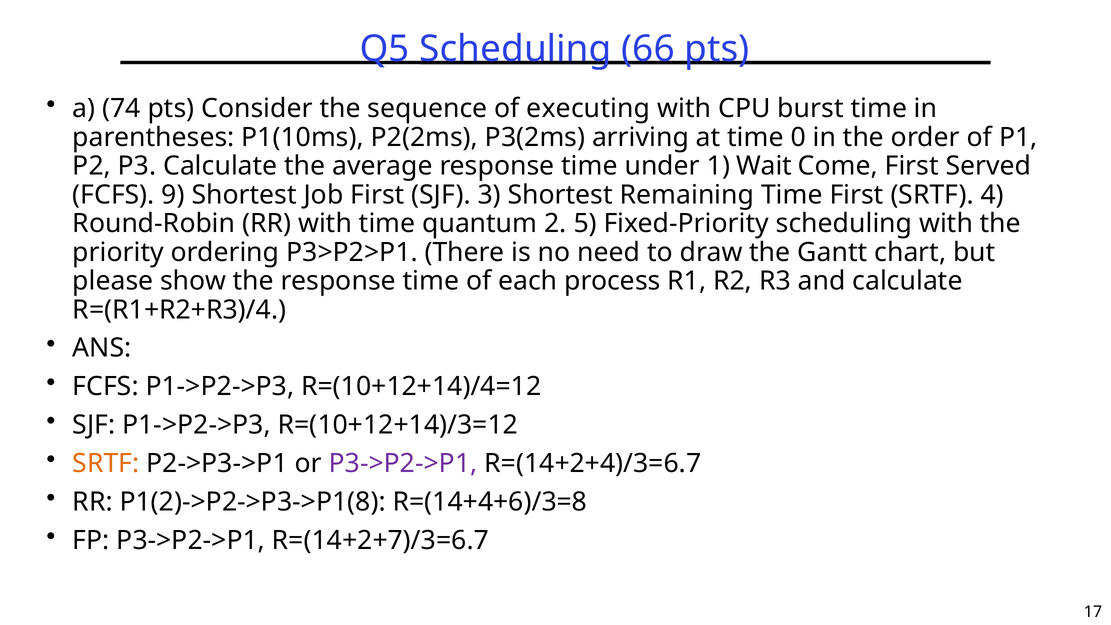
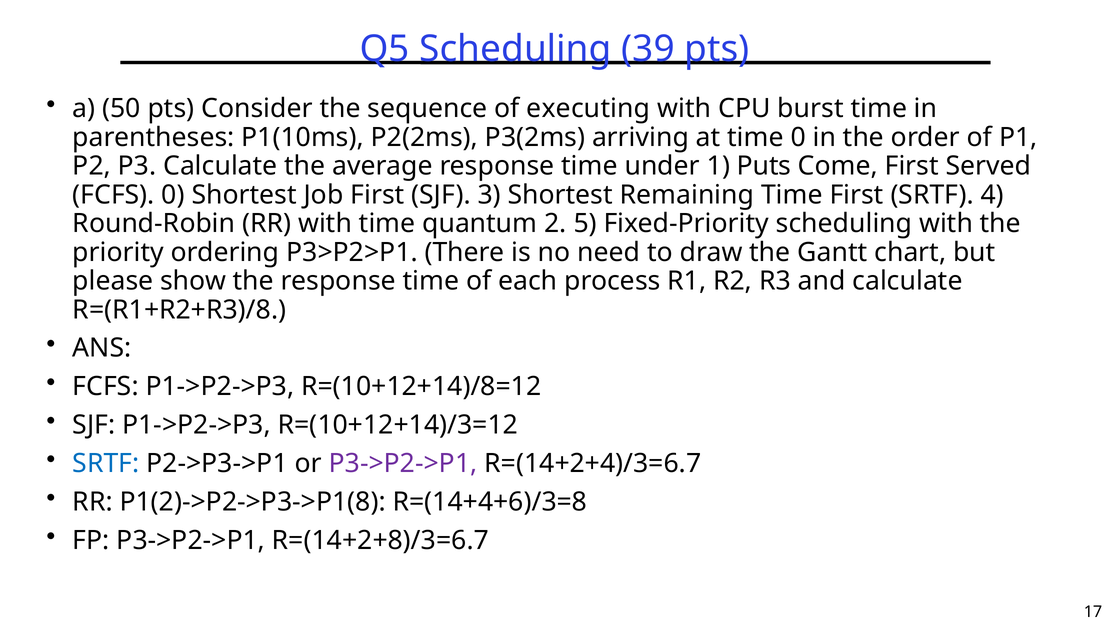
66: 66 -> 39
74: 74 -> 50
Wait: Wait -> Puts
FCFS 9: 9 -> 0
R=(R1+R2+R3)/4: R=(R1+R2+R3)/4 -> R=(R1+R2+R3)/8
R=(10+12+14)/4=12: R=(10+12+14)/4=12 -> R=(10+12+14)/8=12
SRTF at (106, 463) colour: orange -> blue
R=(14+2+7)/3=6.7: R=(14+2+7)/3=6.7 -> R=(14+2+8)/3=6.7
